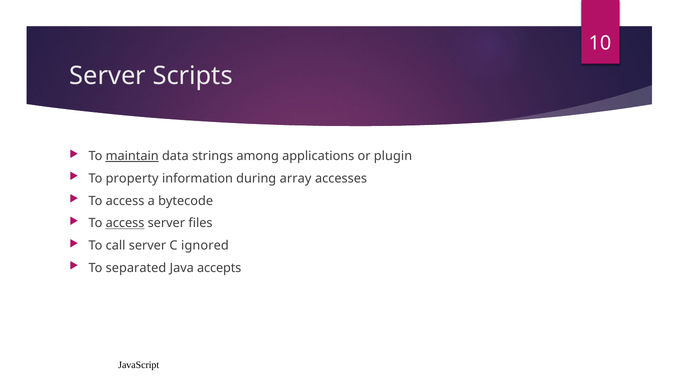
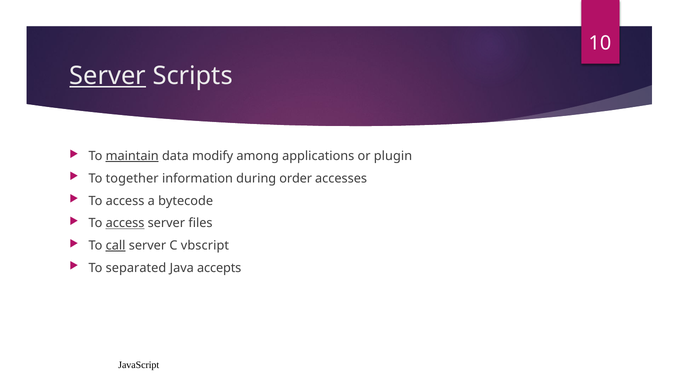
Server at (108, 76) underline: none -> present
strings: strings -> modify
property: property -> together
array: array -> order
call underline: none -> present
ignored: ignored -> vbscript
